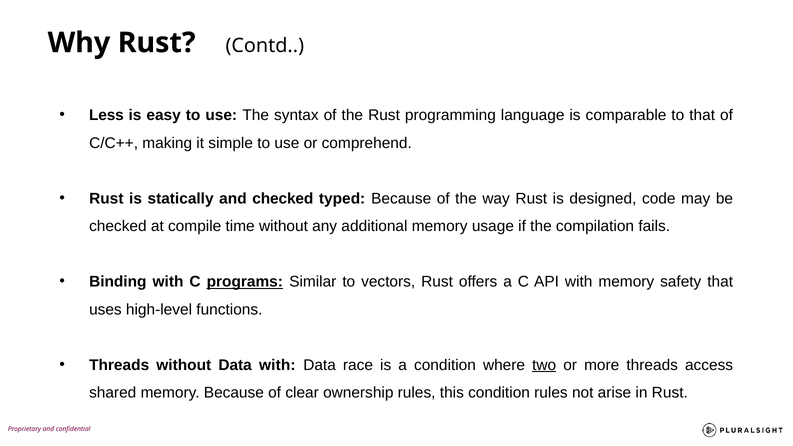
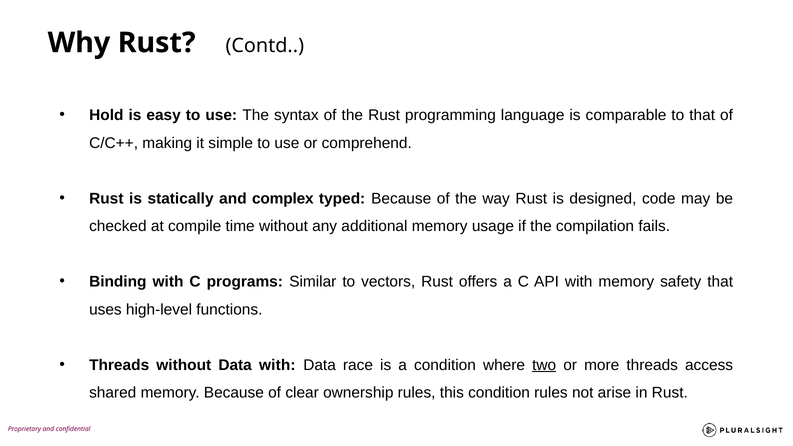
Less: Less -> Hold
and checked: checked -> complex
programs underline: present -> none
